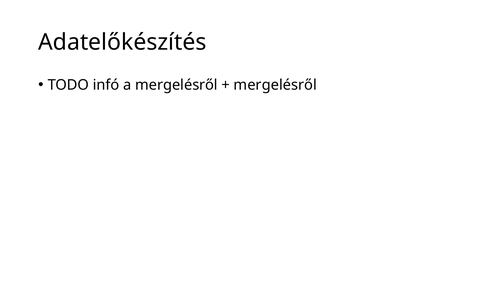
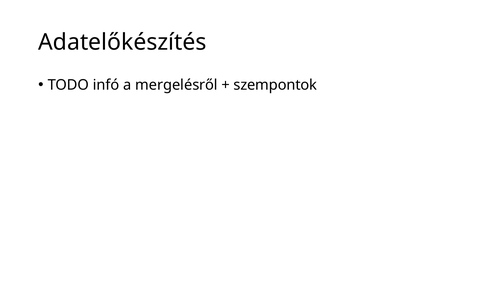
mergelésről at (275, 85): mergelésről -> szempontok
